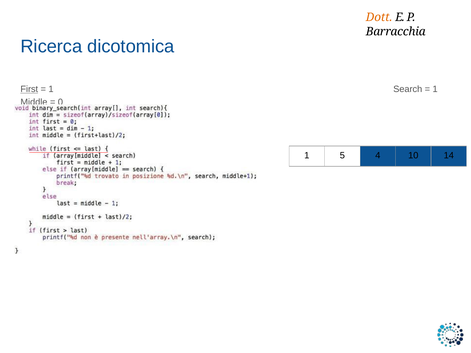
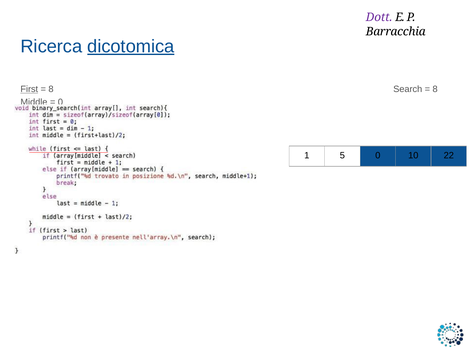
Dott colour: orange -> purple
dicotomica underline: none -> present
1 at (51, 89): 1 -> 8
1 at (435, 89): 1 -> 8
5 4: 4 -> 0
14: 14 -> 22
